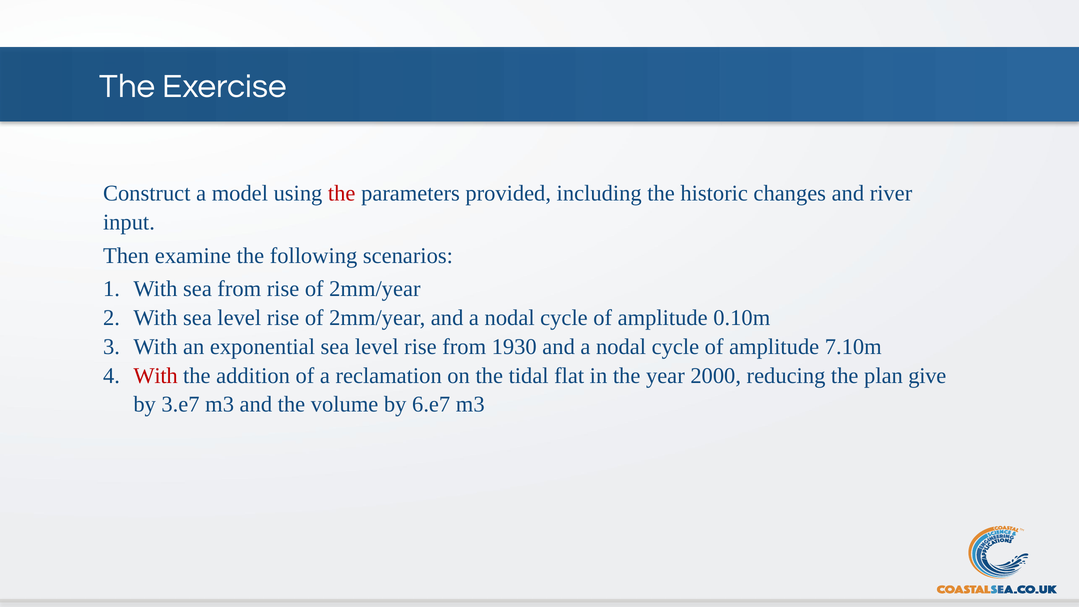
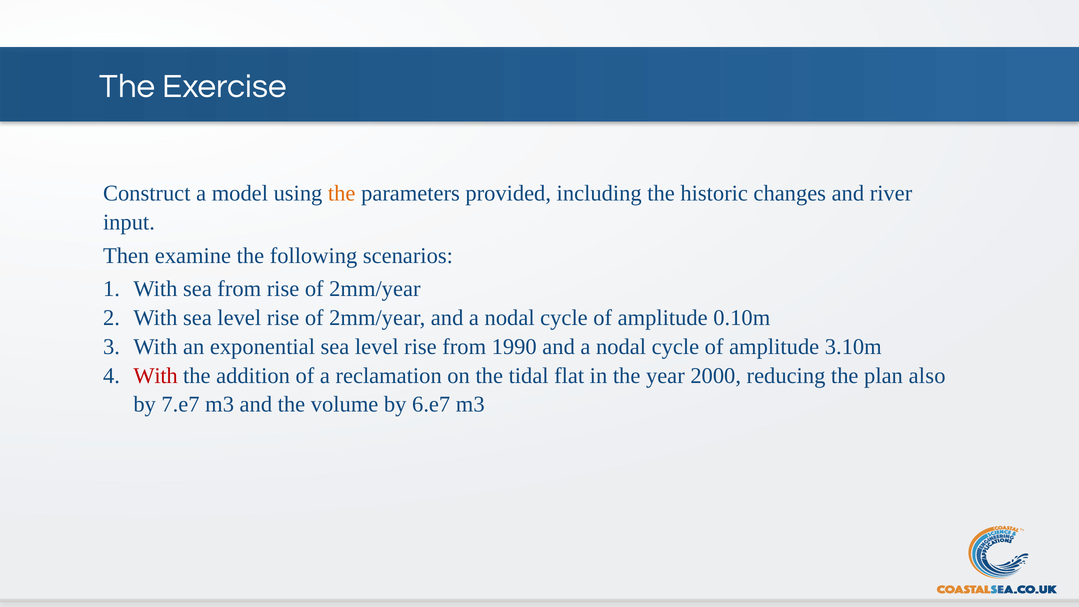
the at (342, 193) colour: red -> orange
1930: 1930 -> 1990
7.10m: 7.10m -> 3.10m
give: give -> also
3.e7: 3.e7 -> 7.e7
